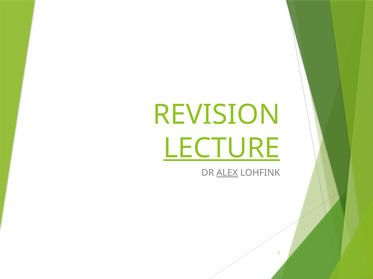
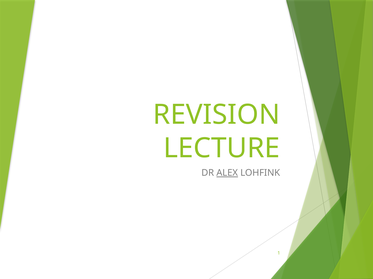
LECTURE underline: present -> none
